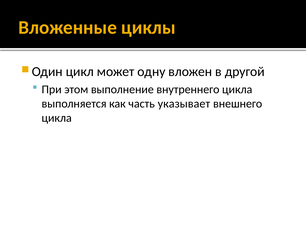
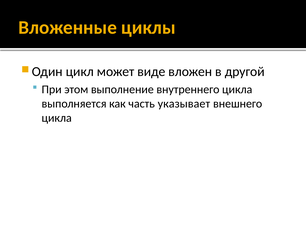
одну: одну -> виде
